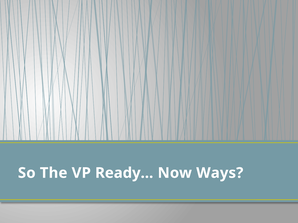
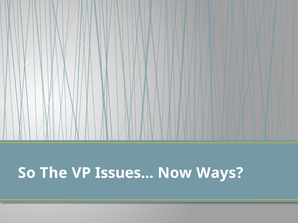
Ready…: Ready… -> Issues…
